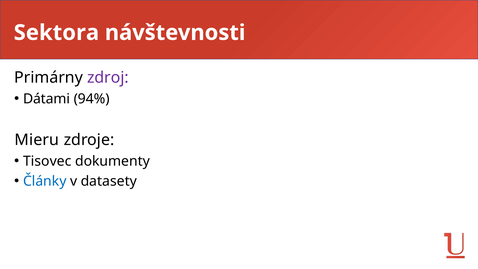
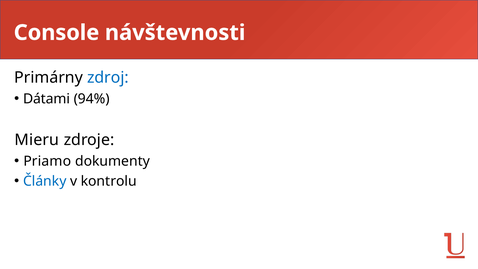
Sektora: Sektora -> Console
zdroj colour: purple -> blue
Tisovec: Tisovec -> Priamo
datasety: datasety -> kontrolu
